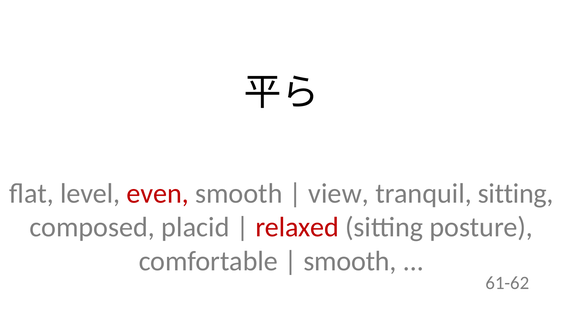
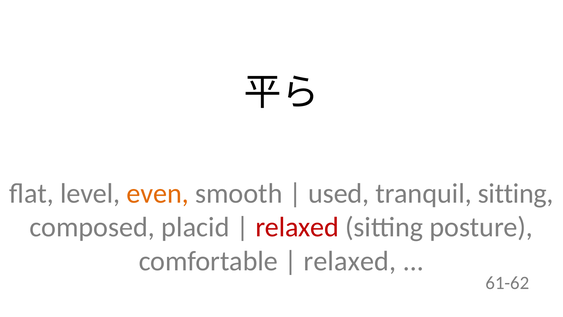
even colour: red -> orange
view: view -> used
smooth at (350, 261): smooth -> relaxed
